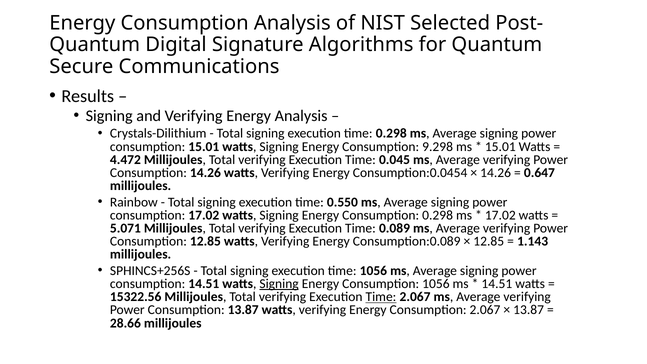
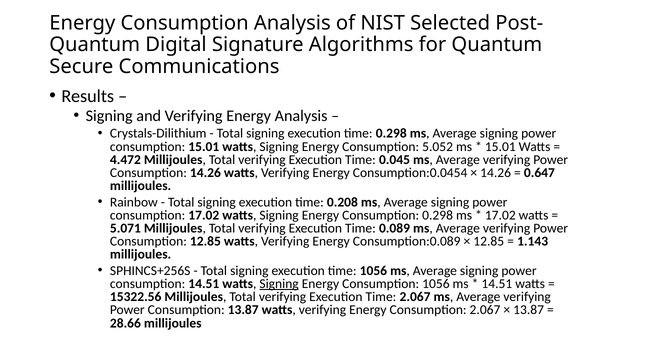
9.298: 9.298 -> 5.052
0.550: 0.550 -> 0.208
Time at (381, 297) underline: present -> none
